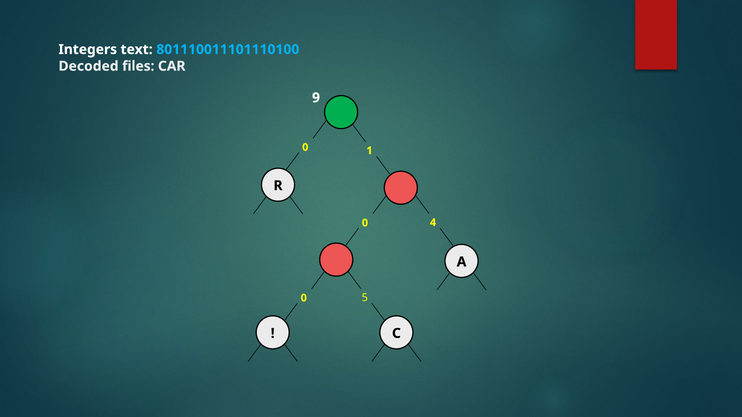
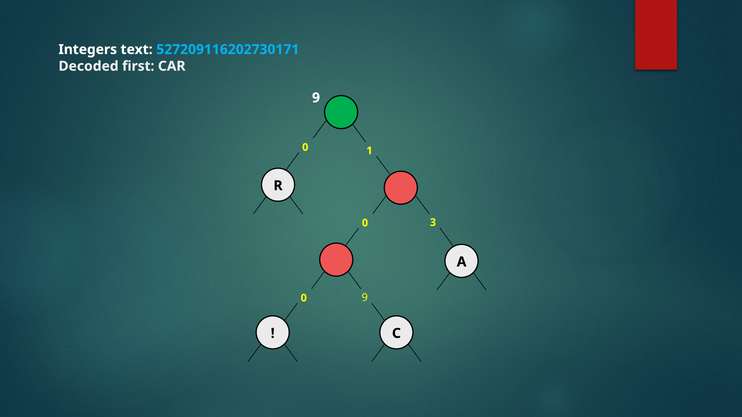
801110011101110100: 801110011101110100 -> 527209116202730171
files: files -> first
4: 4 -> 3
0 5: 5 -> 9
